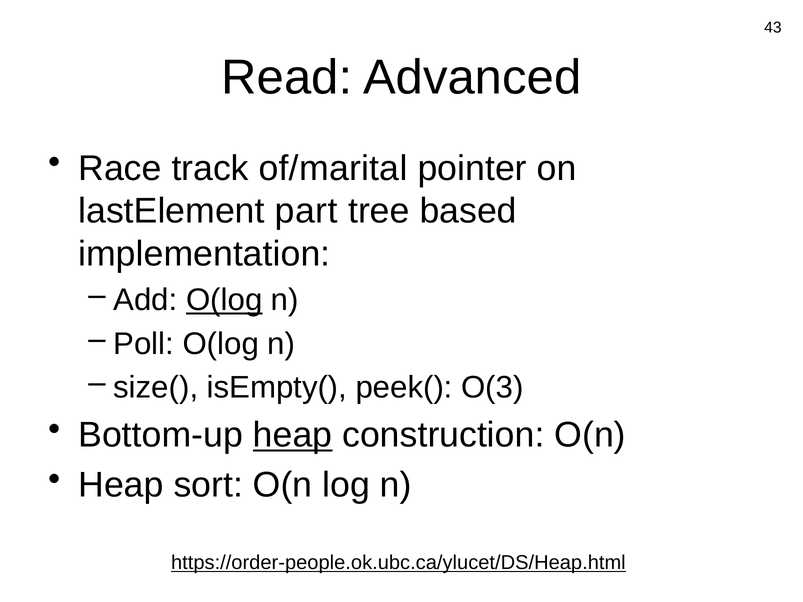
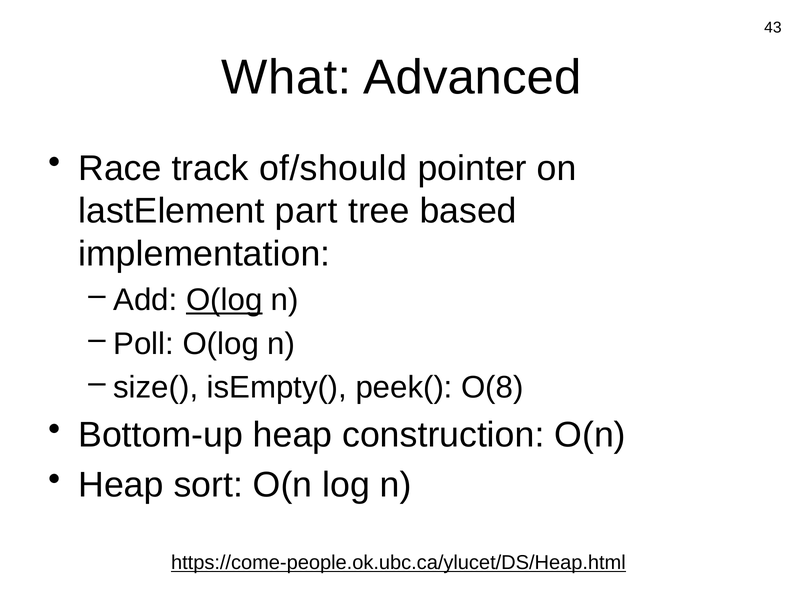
Read: Read -> What
of/marital: of/marital -> of/should
O(3: O(3 -> O(8
heap at (293, 435) underline: present -> none
https://order-people.ok.ubc.ca/ylucet/DS/Heap.html: https://order-people.ok.ubc.ca/ylucet/DS/Heap.html -> https://come-people.ok.ubc.ca/ylucet/DS/Heap.html
